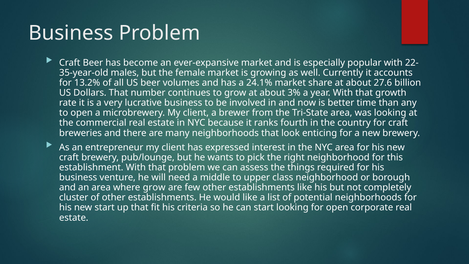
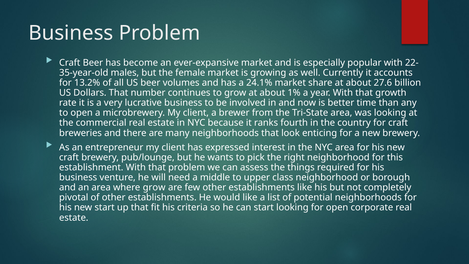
3%: 3% -> 1%
cluster: cluster -> pivotal
